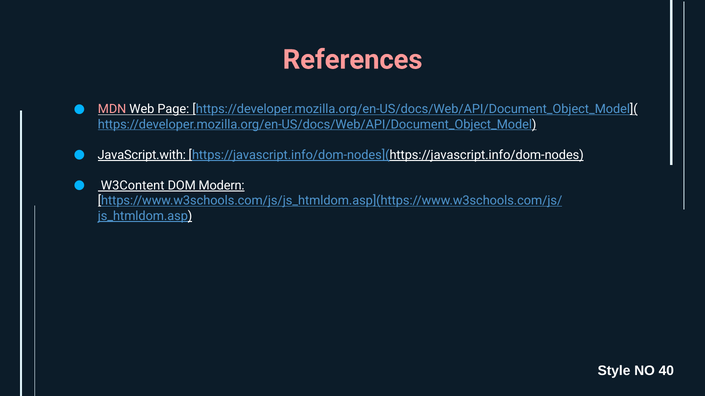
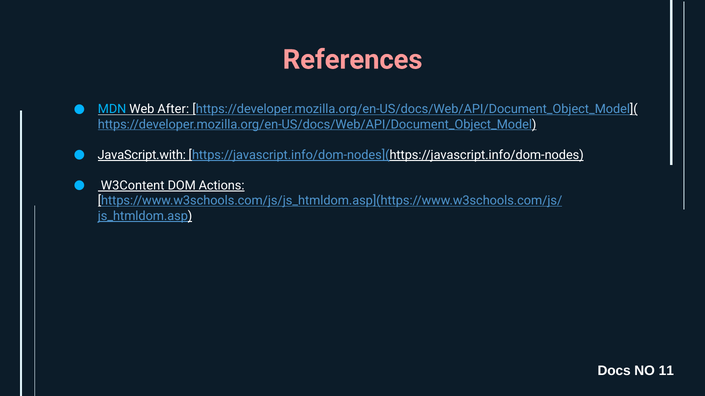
MDN colour: pink -> light blue
Page: Page -> After
Modern: Modern -> Actions
Style: Style -> Docs
40: 40 -> 11
